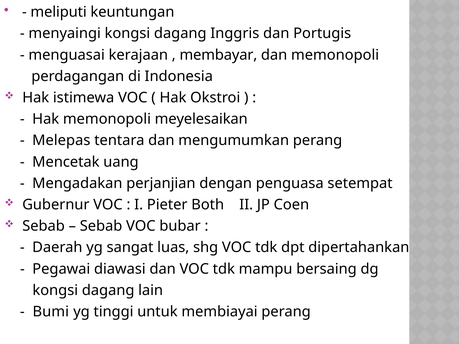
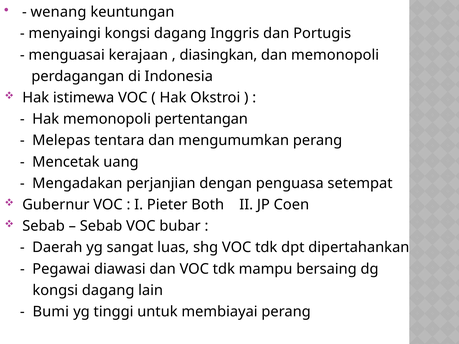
meliputi: meliputi -> wenang
membayar: membayar -> diasingkan
meyelesaikan: meyelesaikan -> pertentangan
